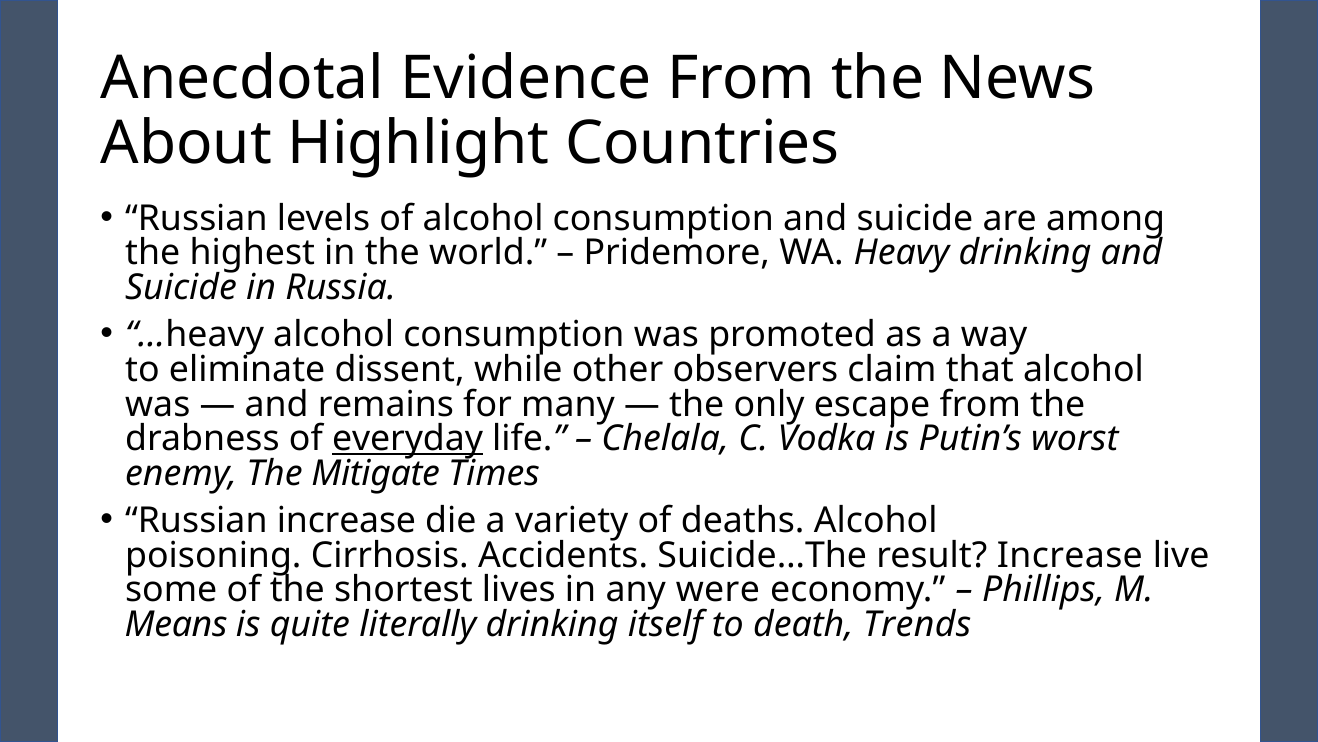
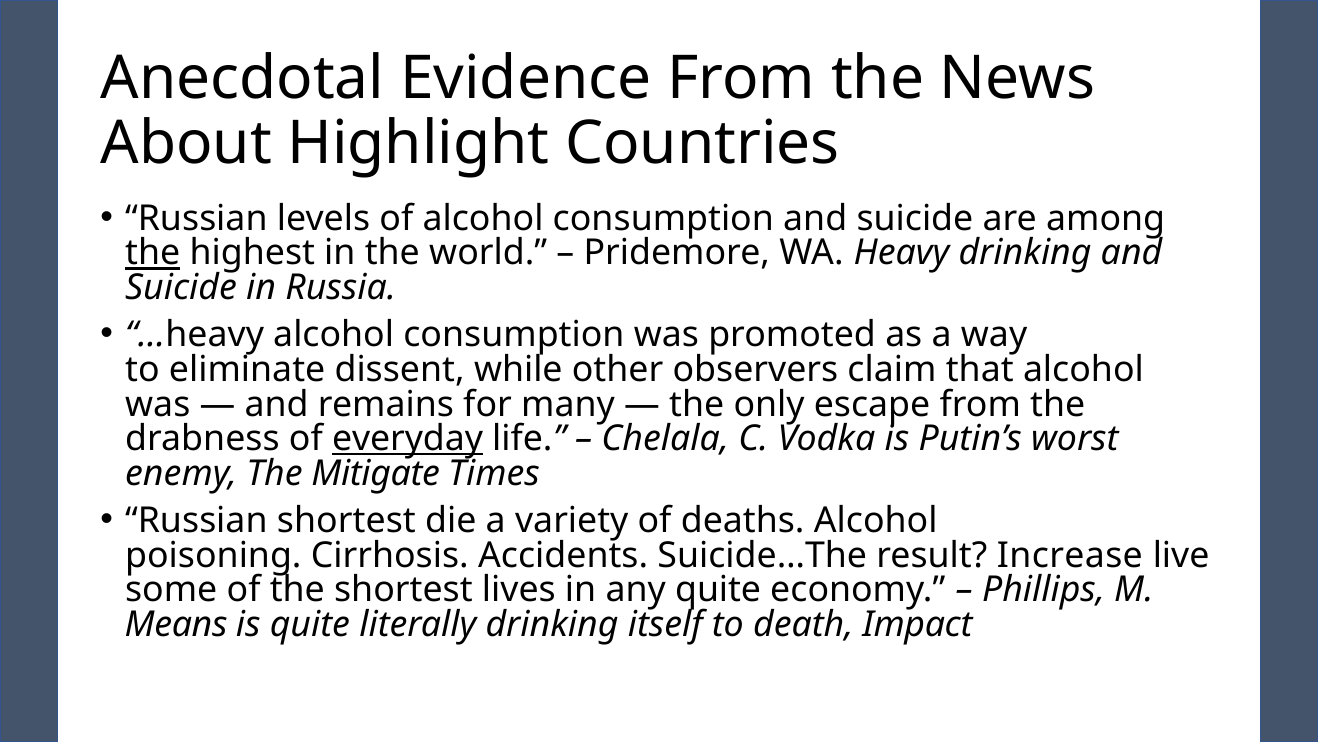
the at (153, 253) underline: none -> present
Russian increase: increase -> shortest
any were: were -> quite
Trends: Trends -> Impact
